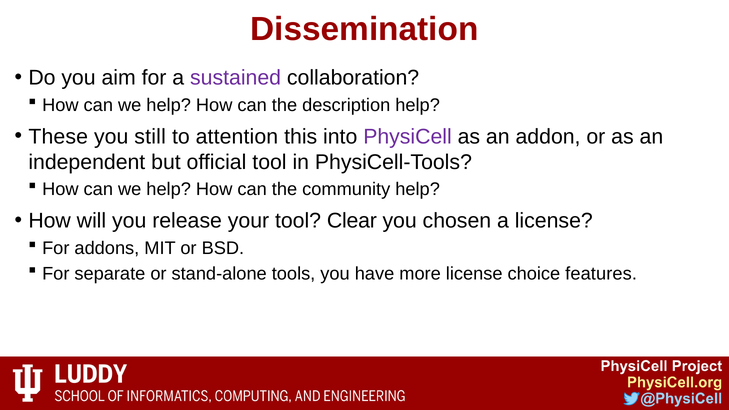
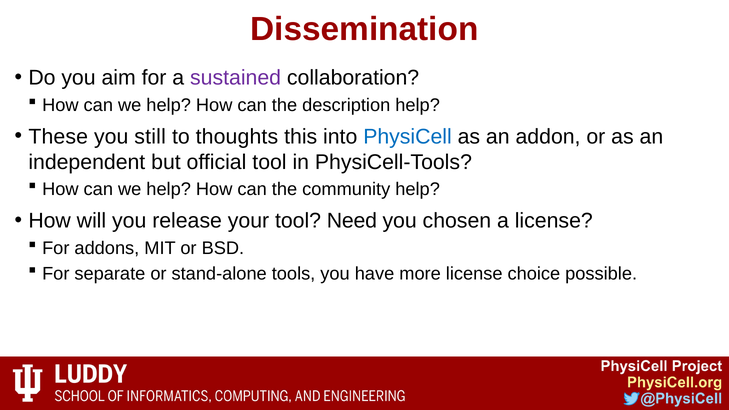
attention: attention -> thoughts
PhysiCell colour: purple -> blue
Clear: Clear -> Need
features: features -> possible
